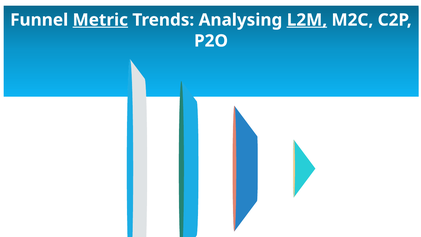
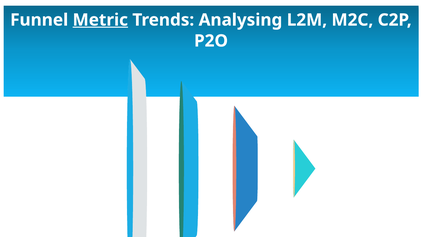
L2M underline: present -> none
